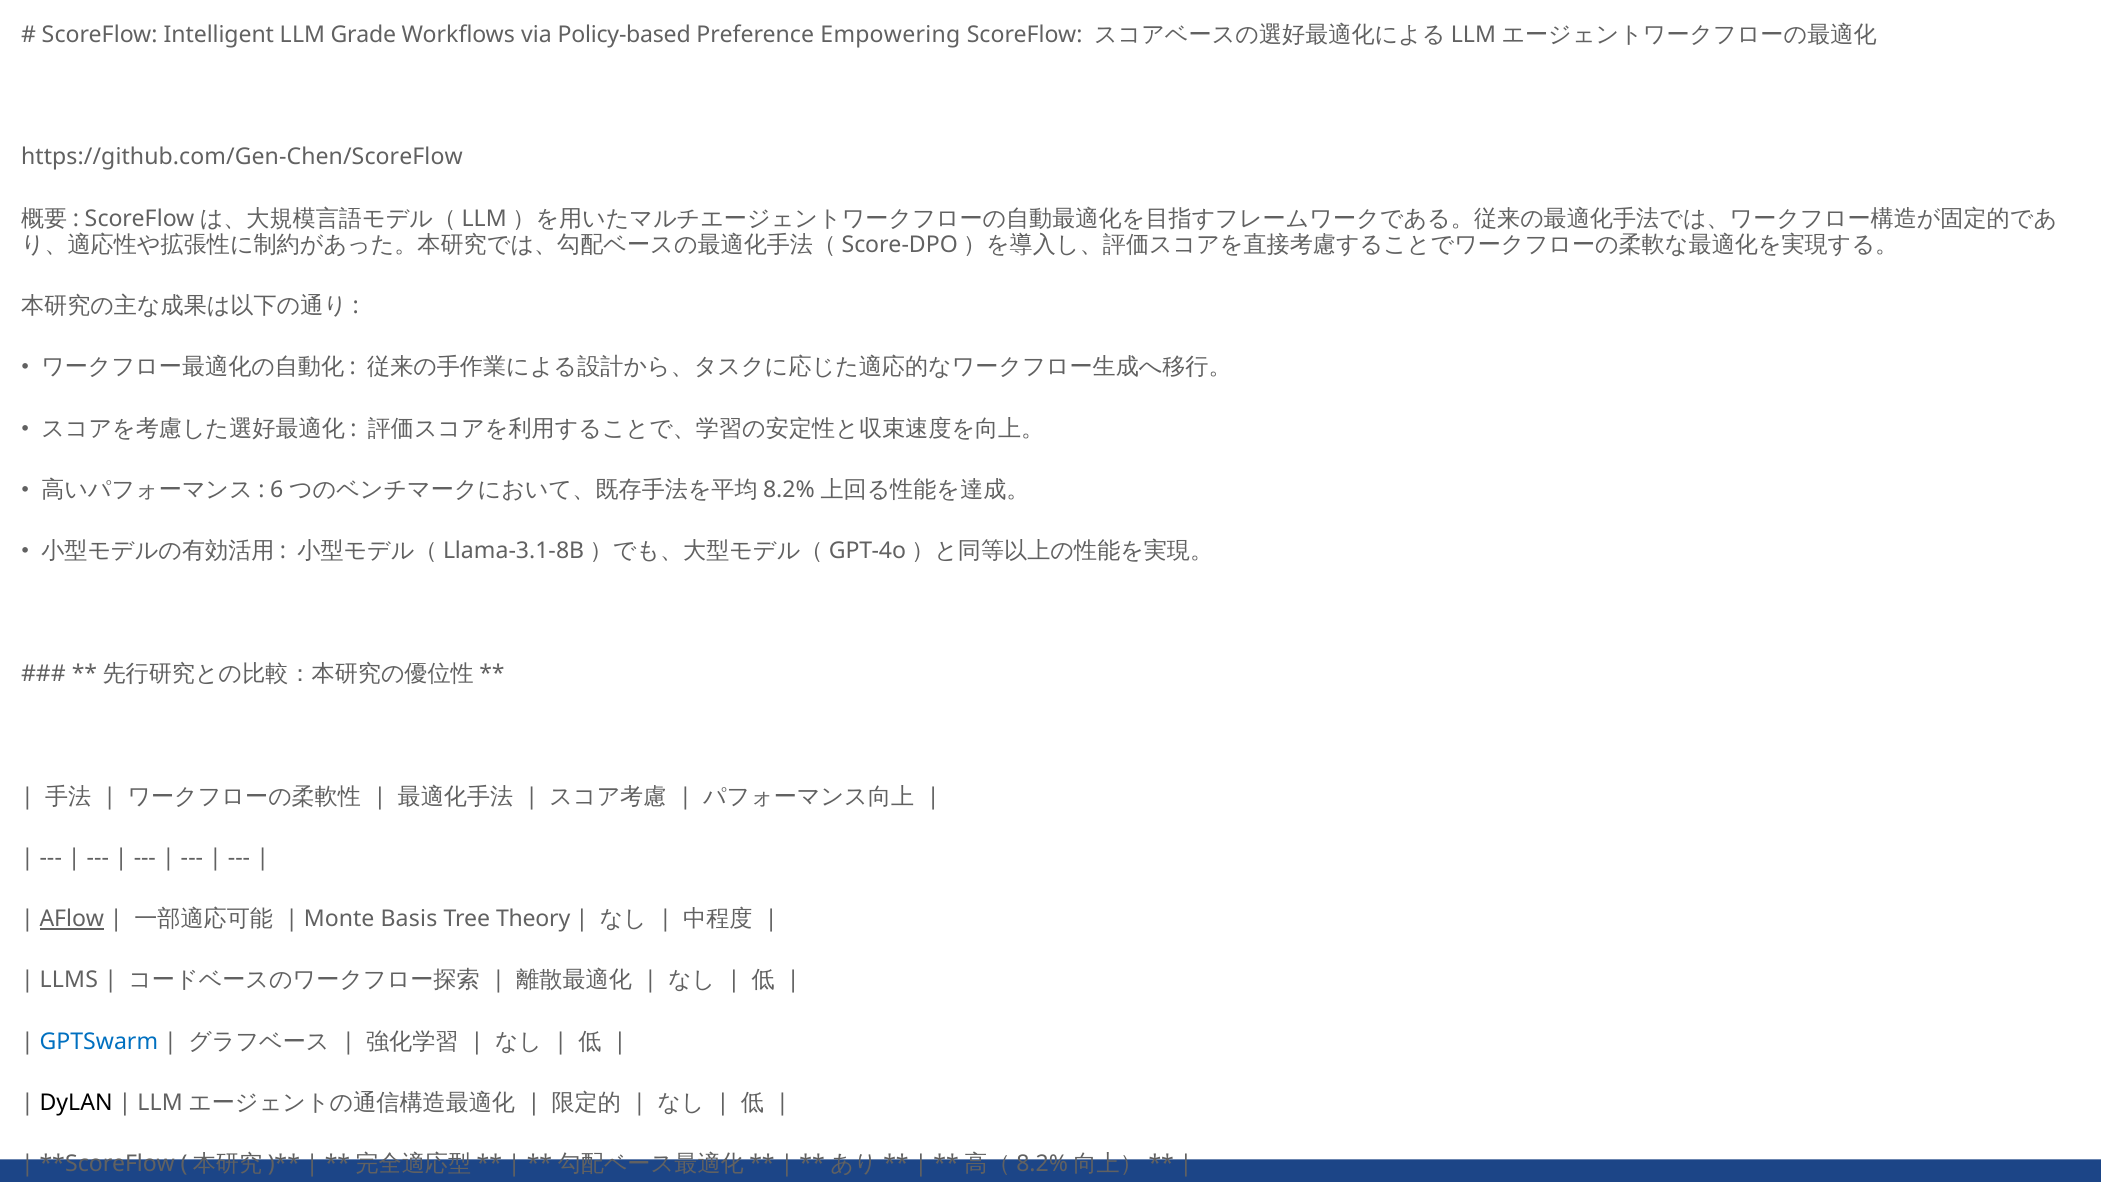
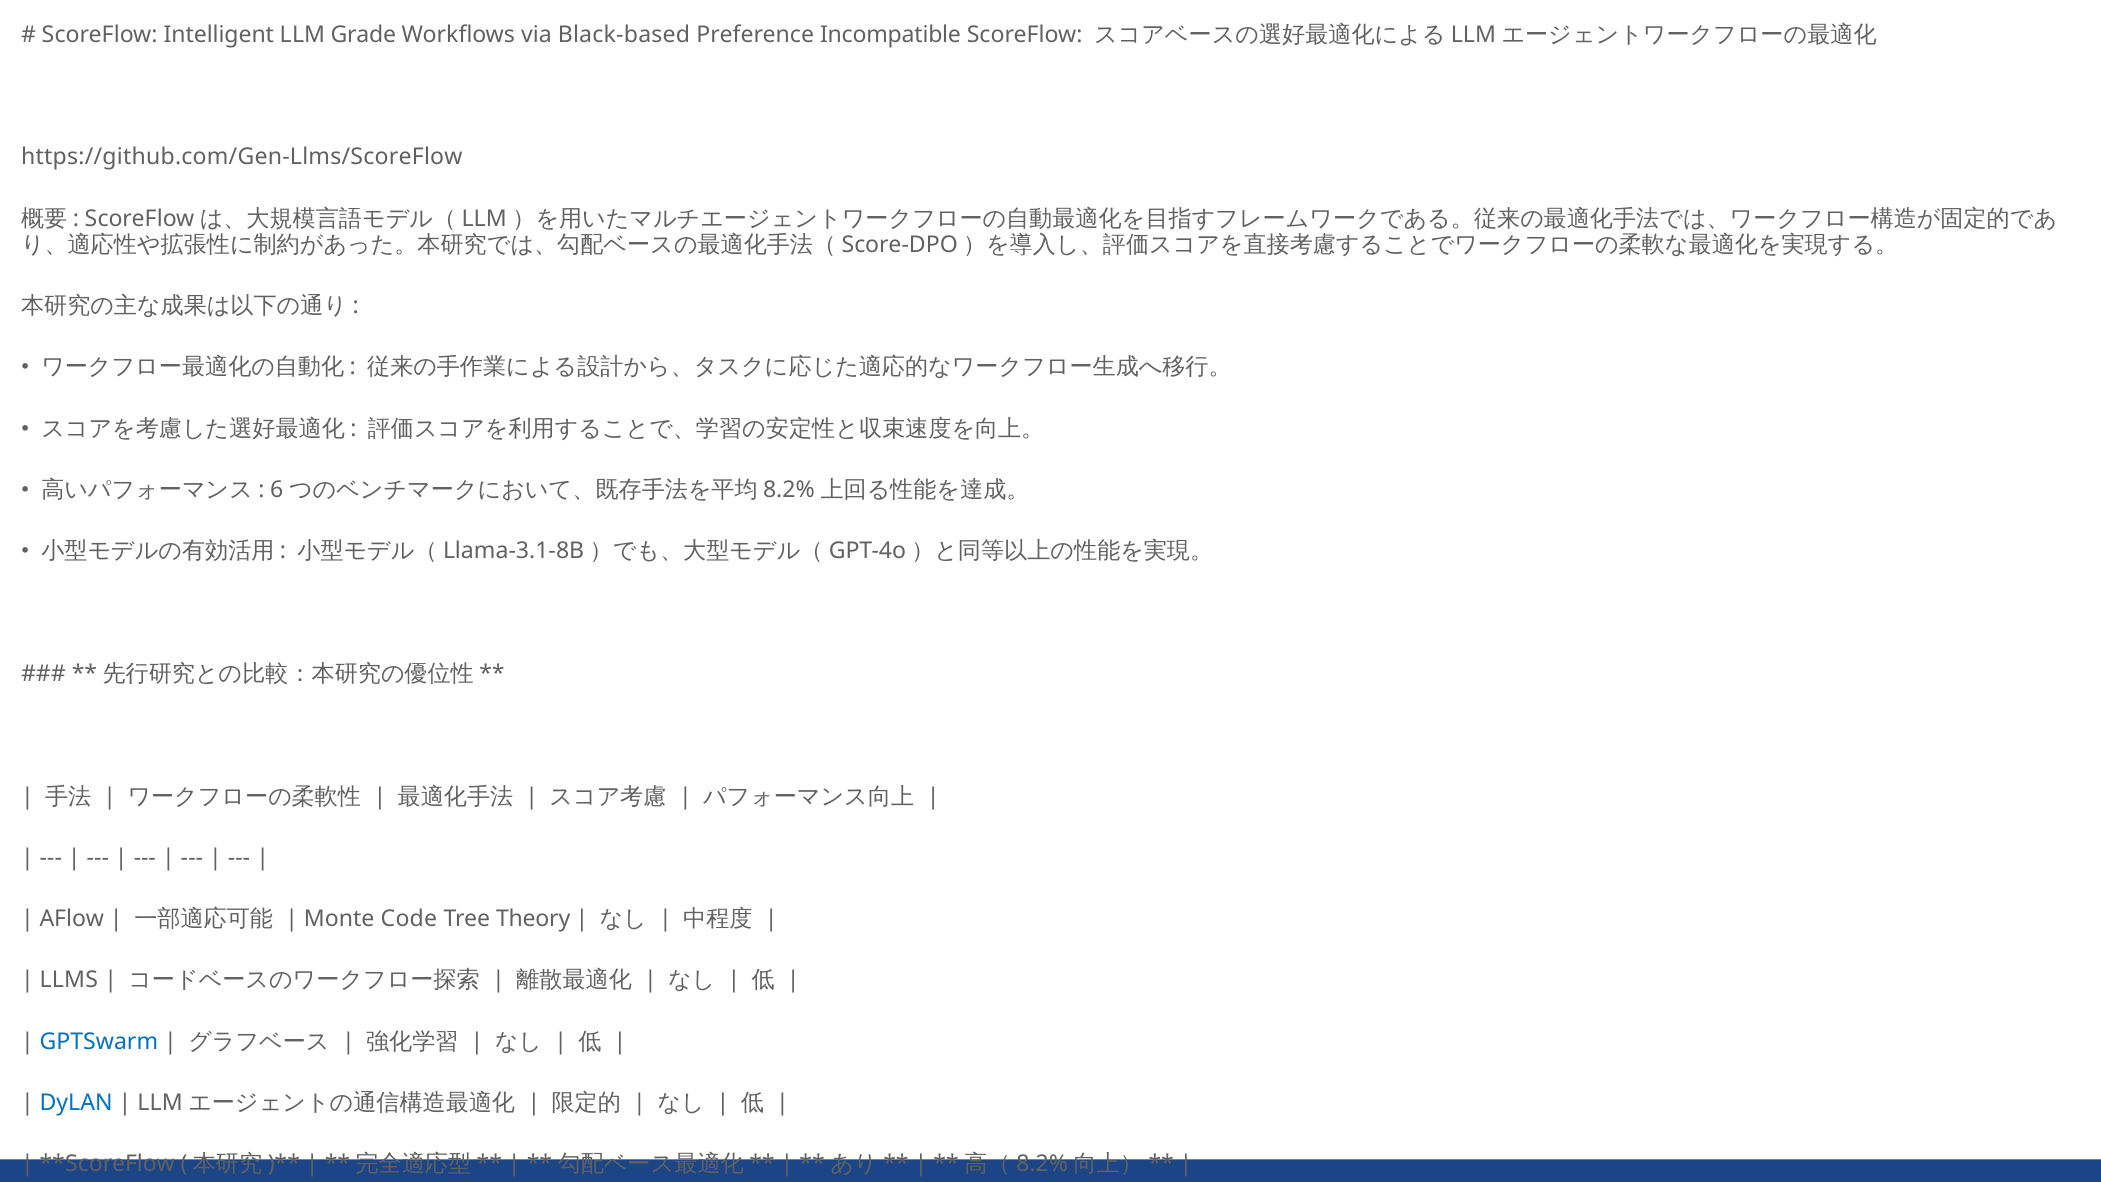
Policy-based: Policy-based -> Black-based
Empowering: Empowering -> Incompatible
https://github.com/Gen-Chen/ScoreFlow: https://github.com/Gen-Chen/ScoreFlow -> https://github.com/Gen-Llms/ScoreFlow
AFlow at (72, 919) underline: present -> none
Basis: Basis -> Code
DyLAN colour: black -> blue
